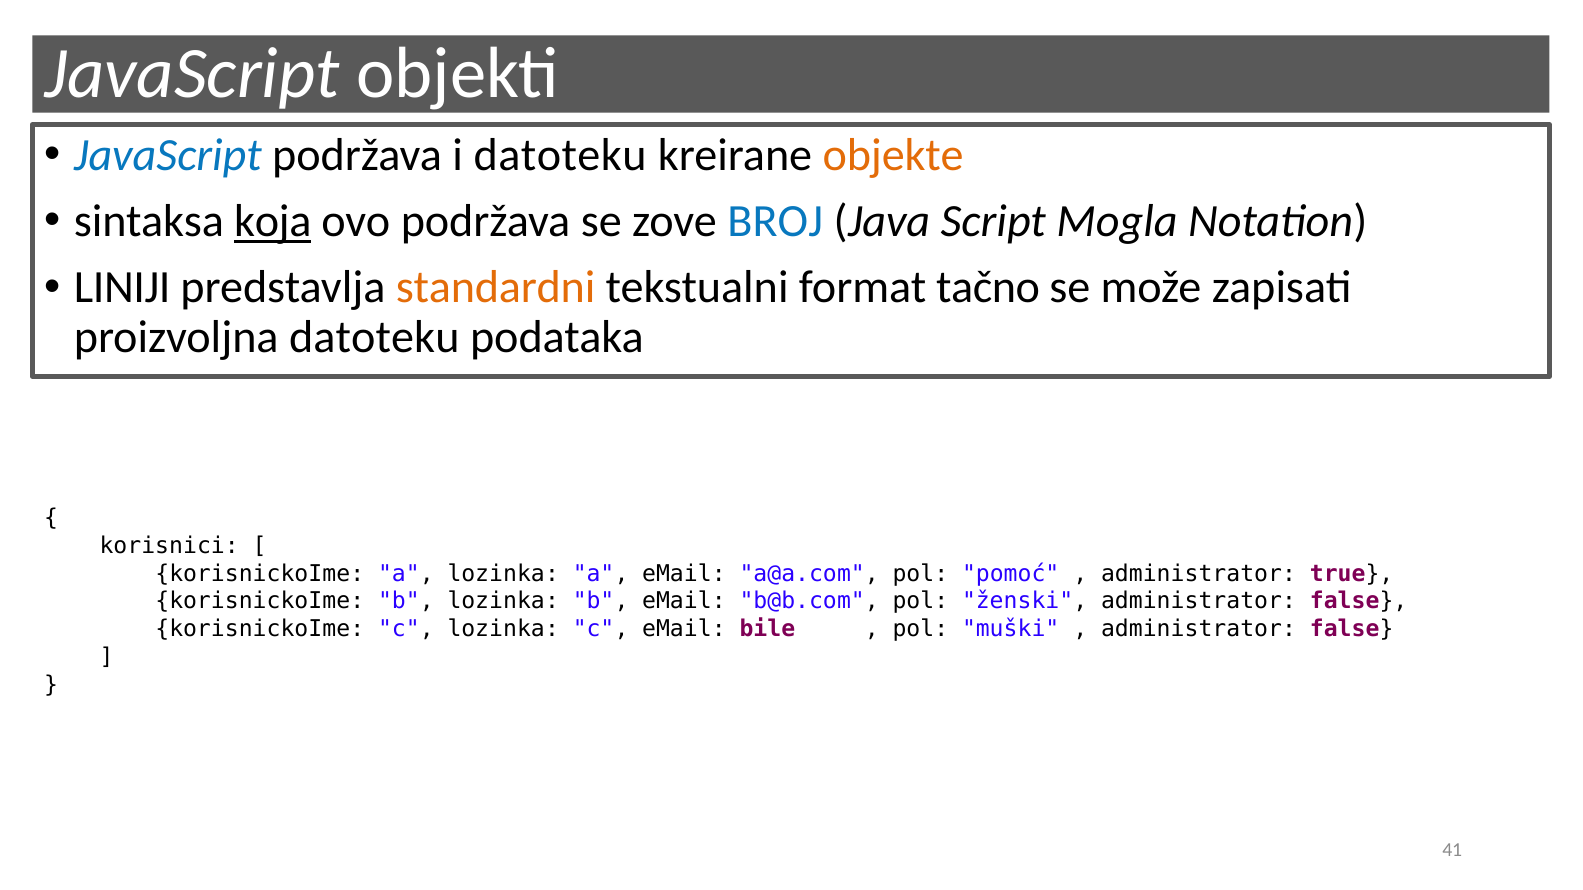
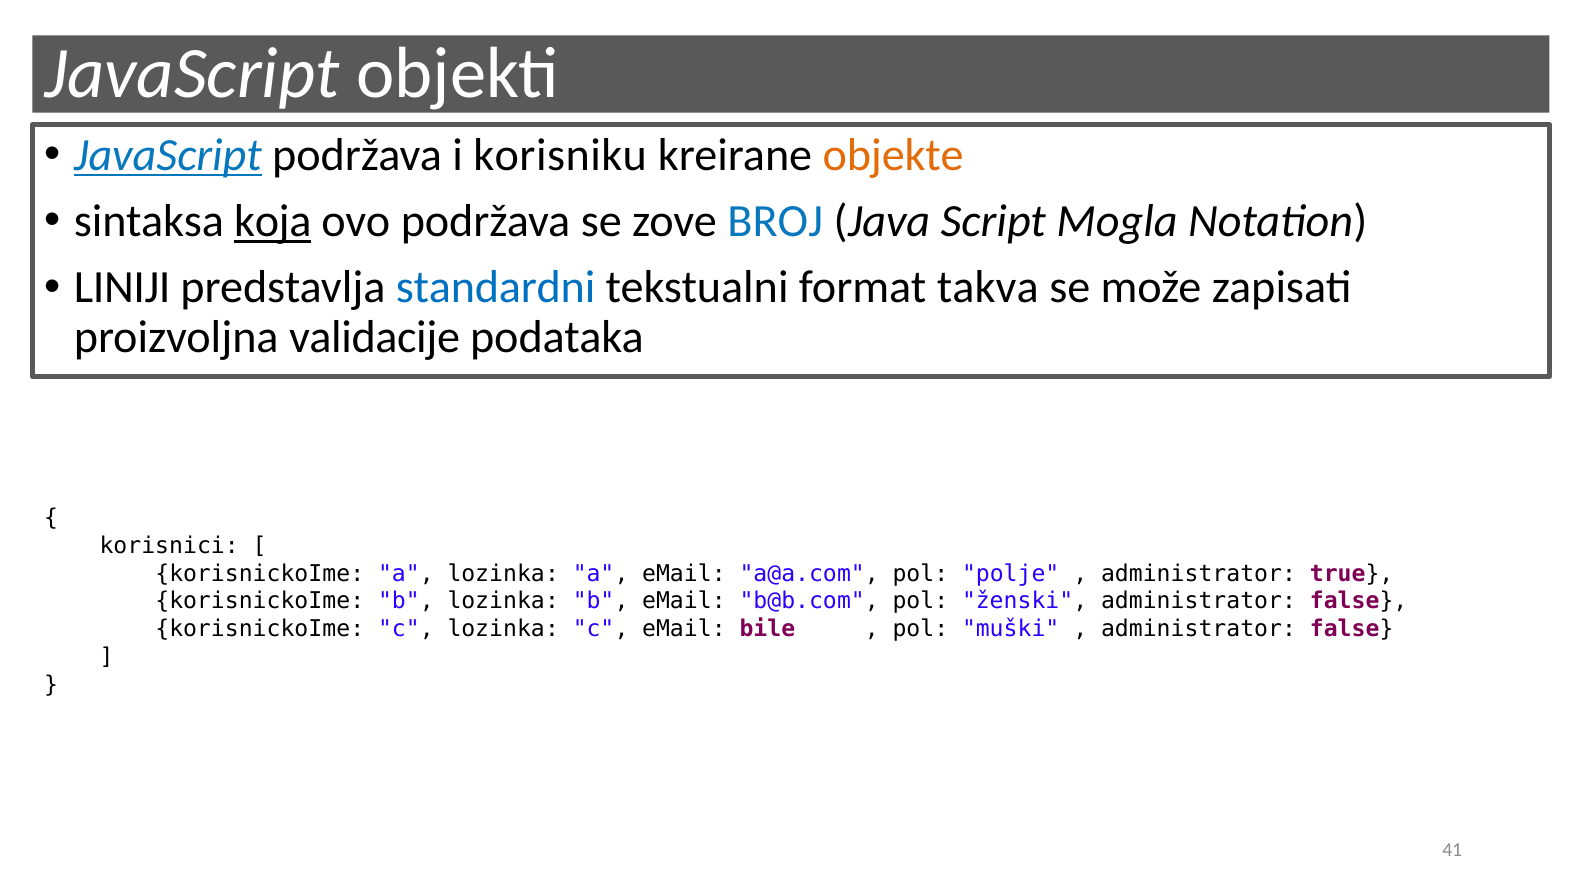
JavaScript at (168, 155) underline: none -> present
i datoteku: datoteku -> korisniku
standardni colour: orange -> blue
tačno: tačno -> takva
proizvoljna datoteku: datoteku -> validacije
pomoć: pomoć -> polje
